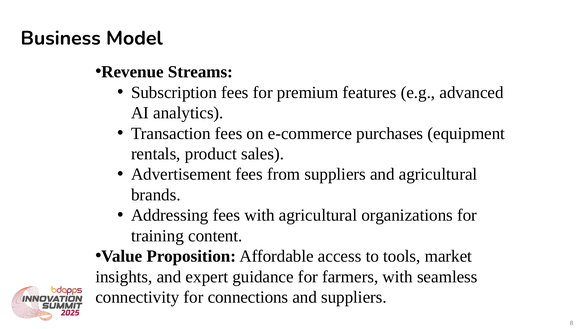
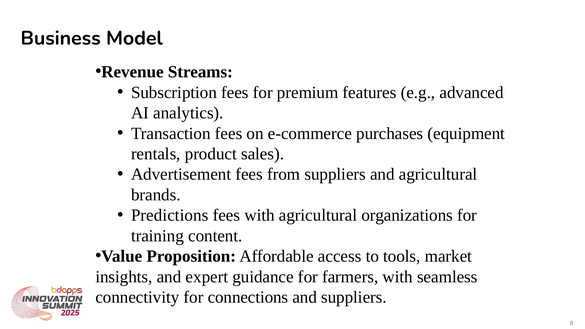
Addressing: Addressing -> Predictions
